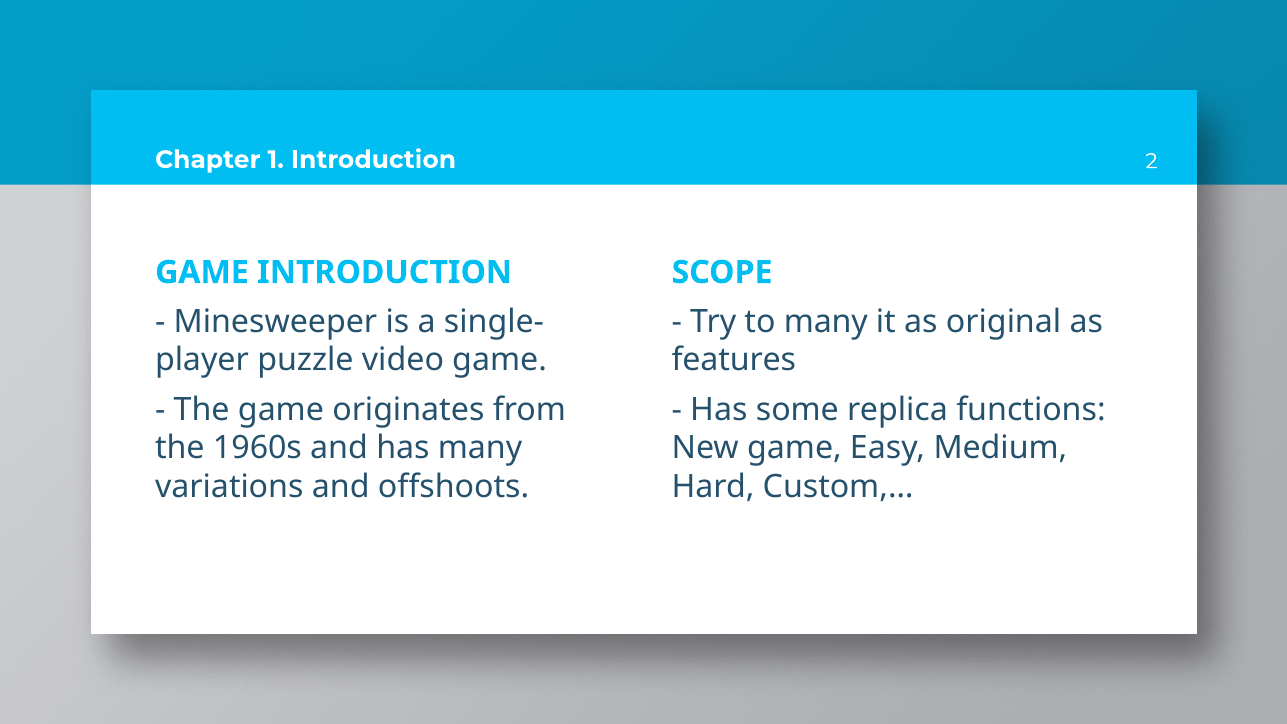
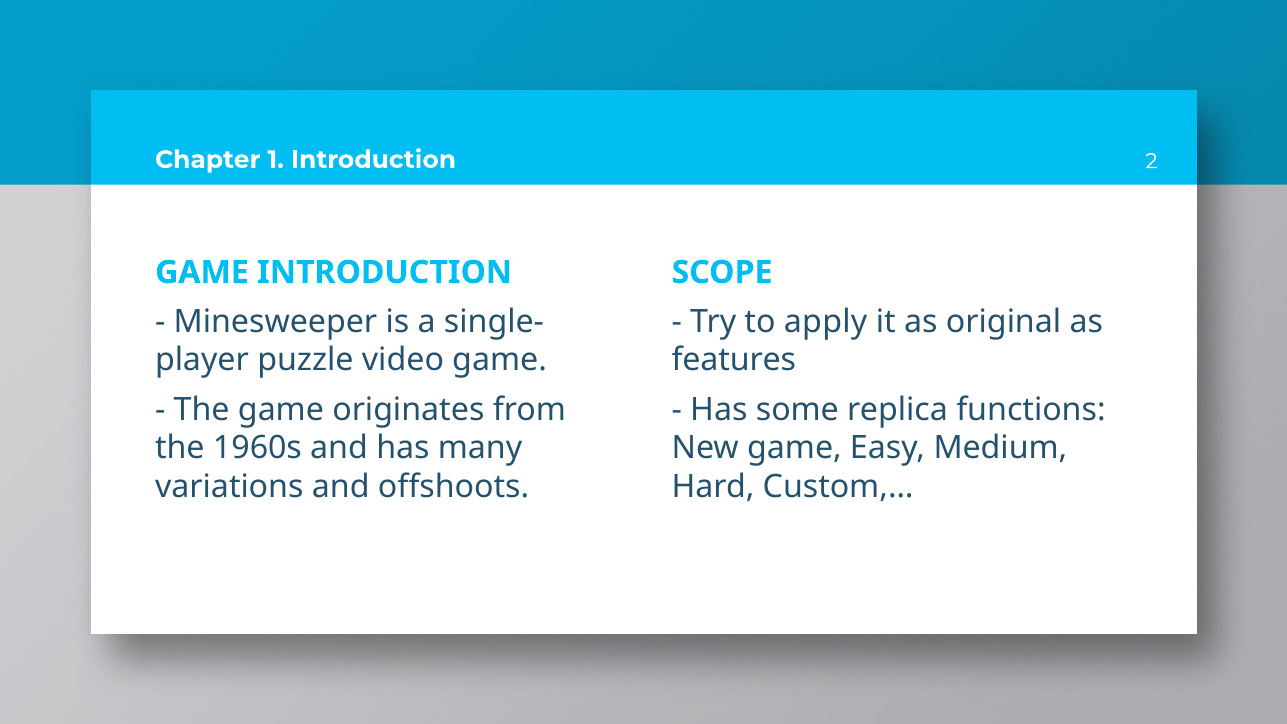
to many: many -> apply
